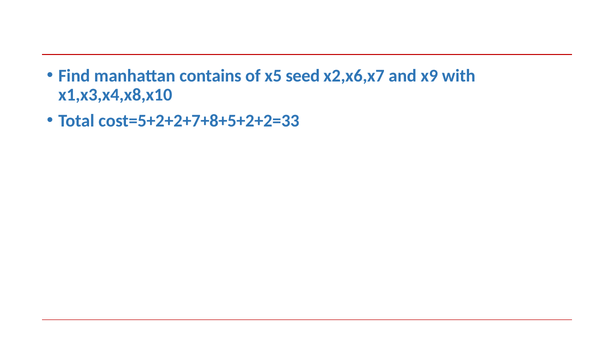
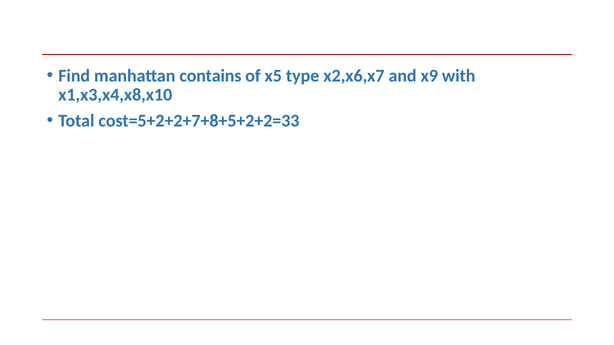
seed: seed -> type
